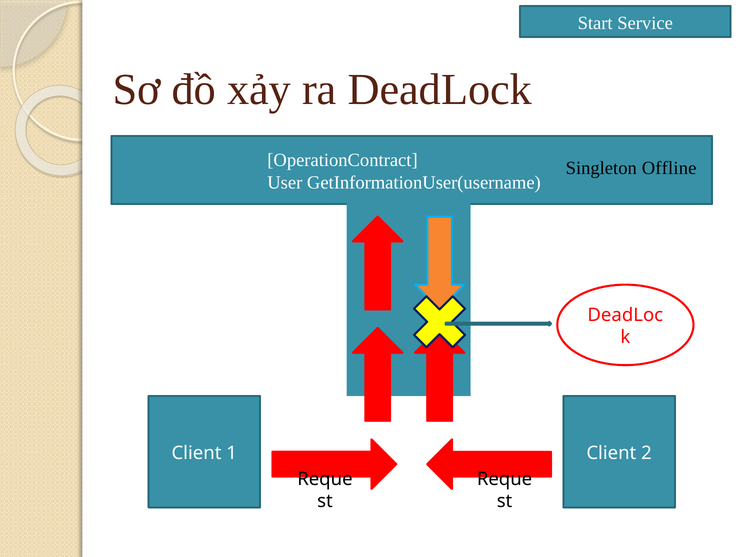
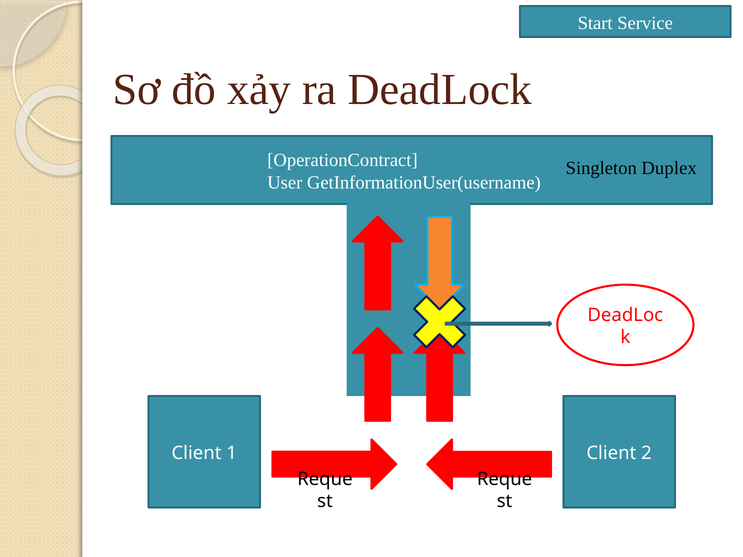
Offline: Offline -> Duplex
